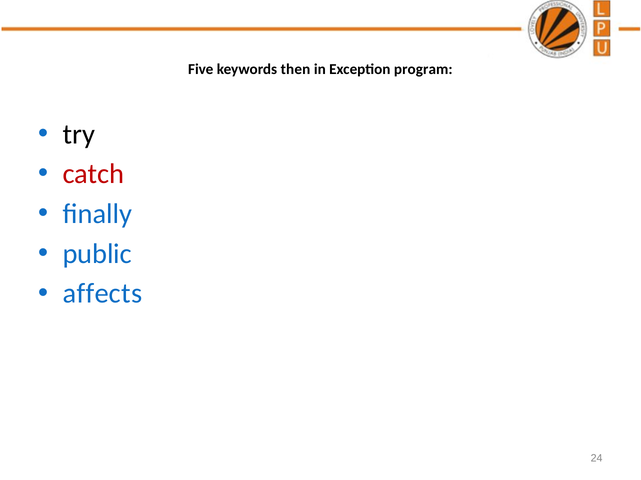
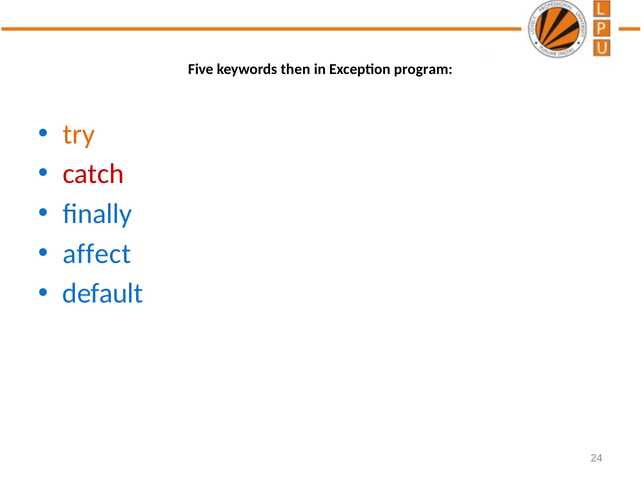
try colour: black -> orange
public: public -> affect
affects: affects -> default
